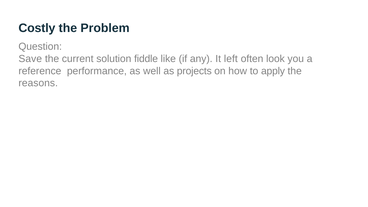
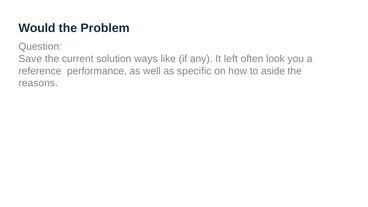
Costly: Costly -> Would
fiddle: fiddle -> ways
projects: projects -> specific
apply: apply -> aside
